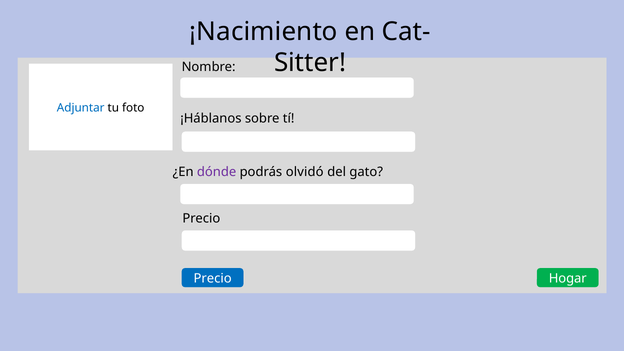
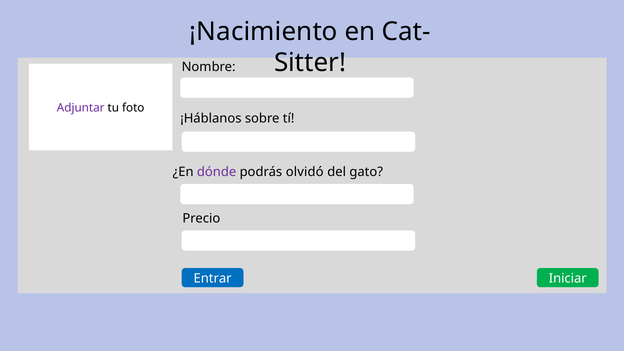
Adjuntar colour: blue -> purple
Precio at (213, 279): Precio -> Entrar
Hogar: Hogar -> Iniciar
